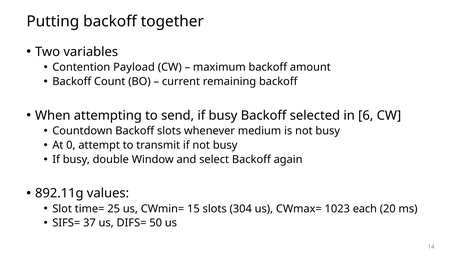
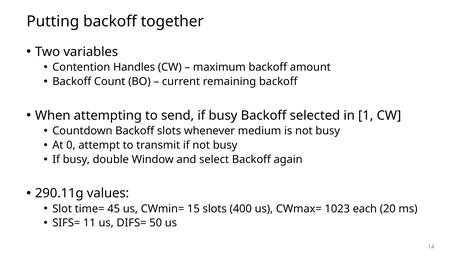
Payload: Payload -> Handles
6: 6 -> 1
892.11g: 892.11g -> 290.11g
25: 25 -> 45
304: 304 -> 400
37: 37 -> 11
